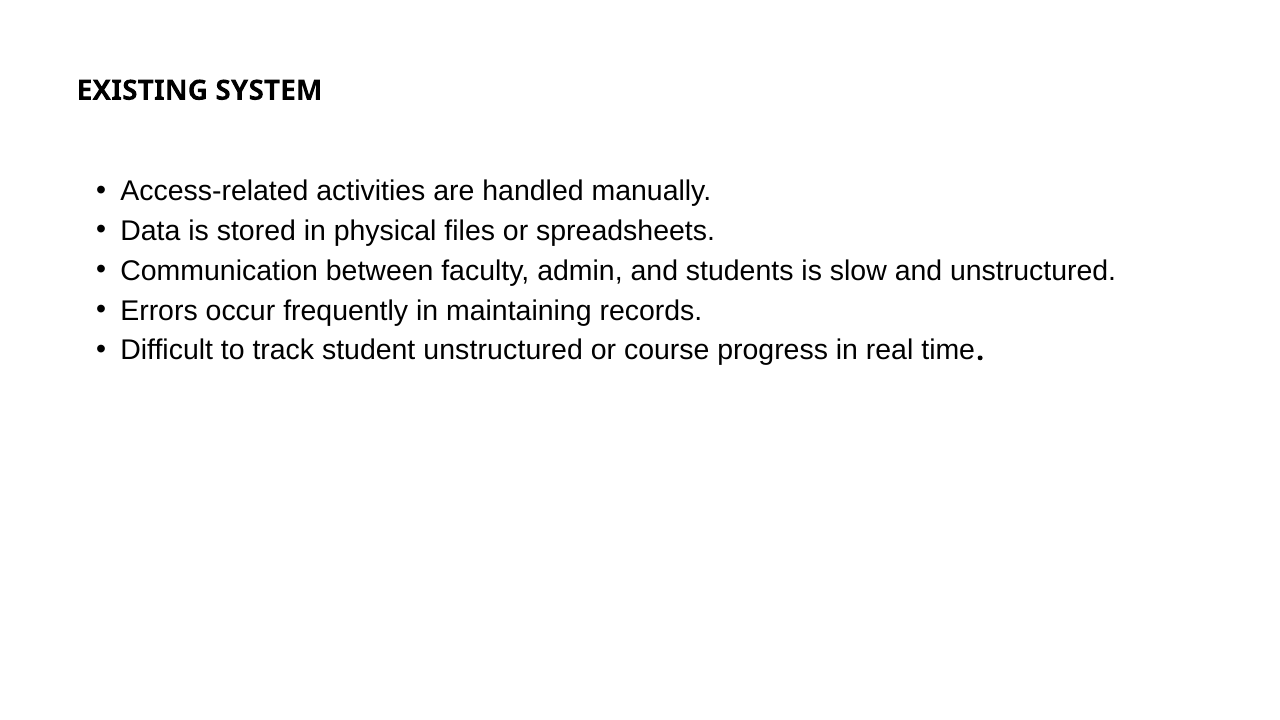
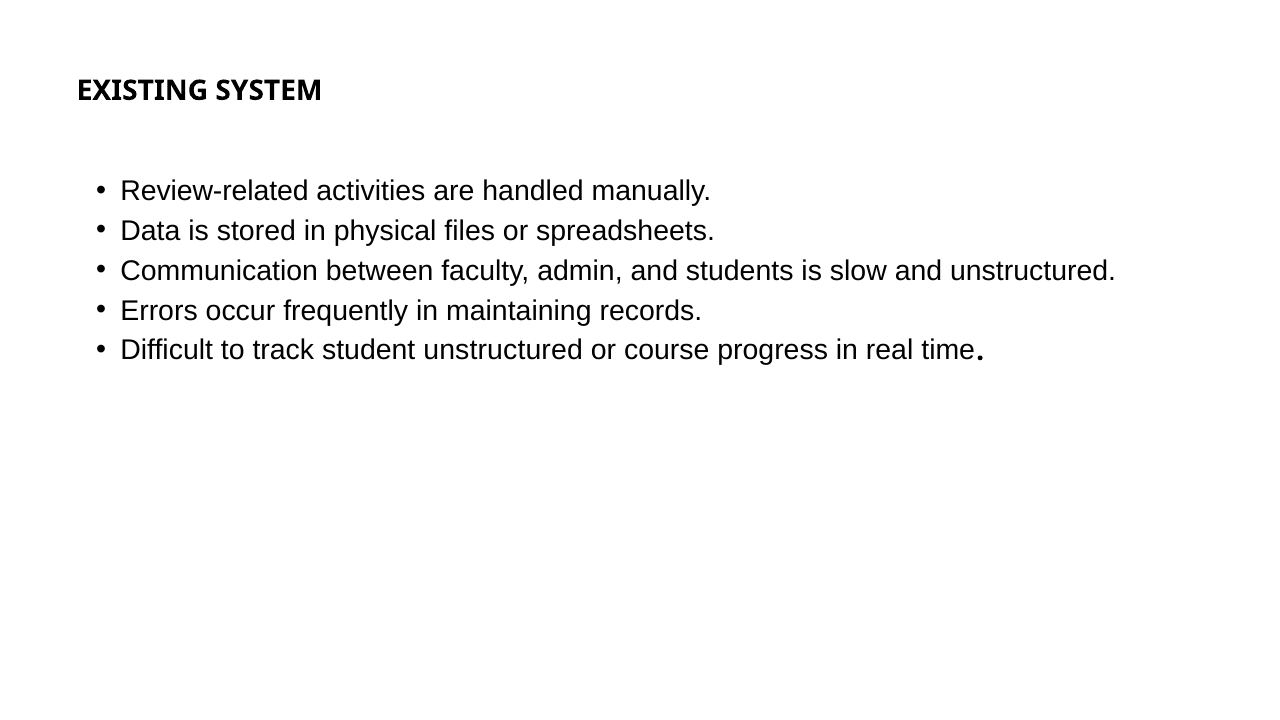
Access-related: Access-related -> Review-related
